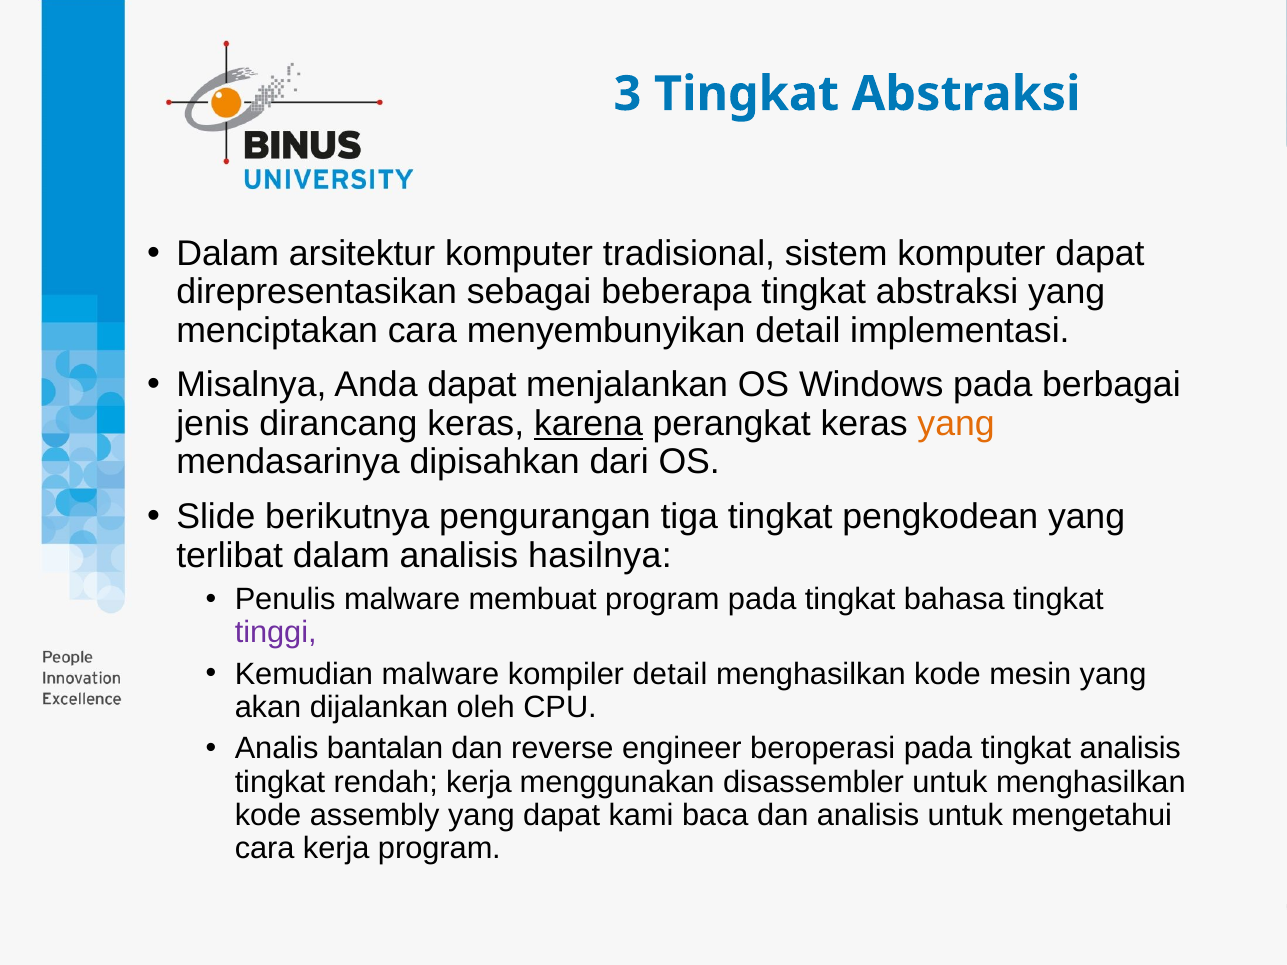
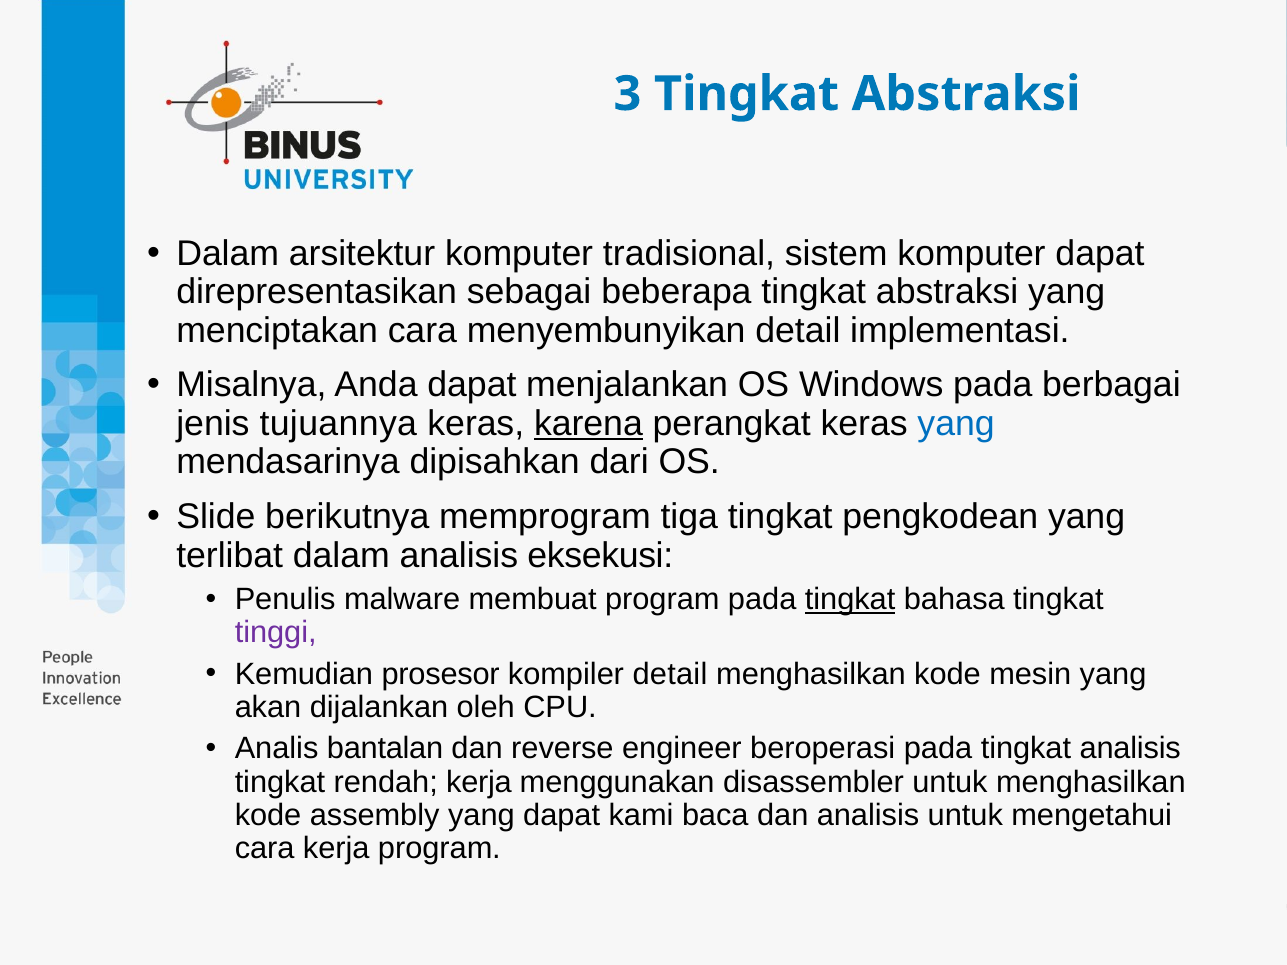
dirancang: dirancang -> tujuannya
yang at (956, 424) colour: orange -> blue
pengurangan: pengurangan -> memprogram
hasilnya: hasilnya -> eksekusi
tingkat at (850, 600) underline: none -> present
Kemudian malware: malware -> prosesor
